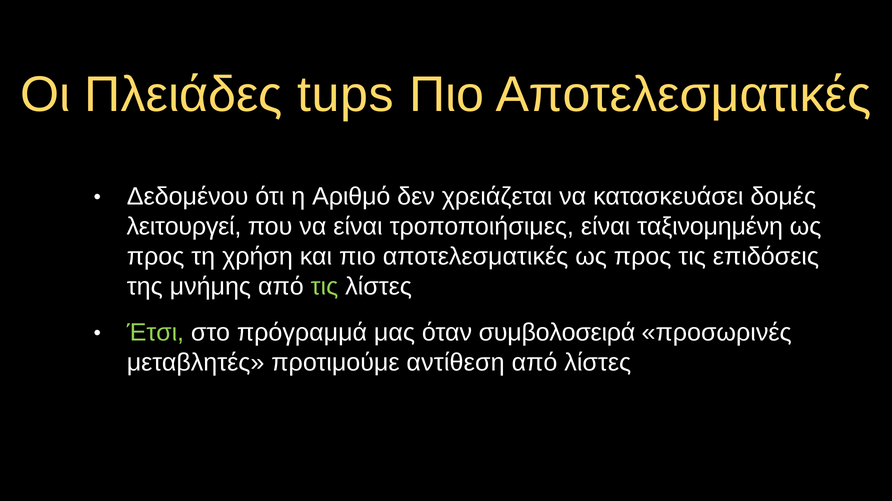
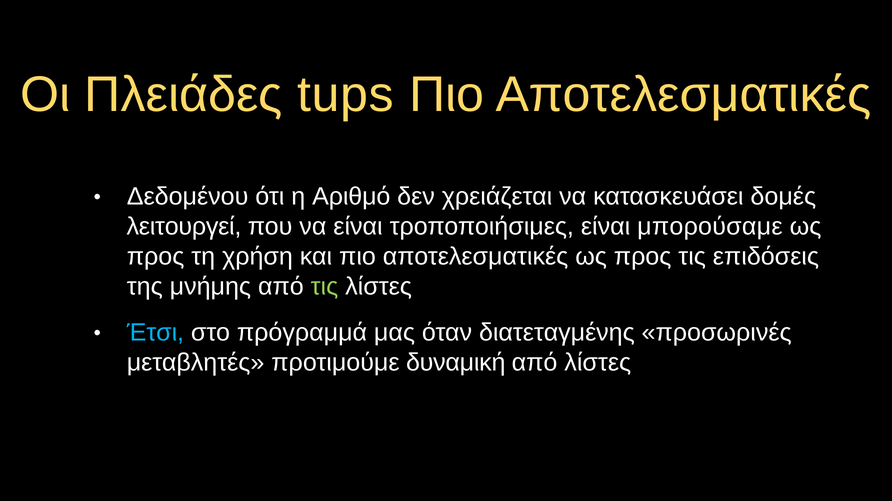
ταξινομημένη: ταξινομημένη -> μπορούσαμε
Έτσι colour: light green -> light blue
συμβολοσειρά: συμβολοσειρά -> διατεταγμένης
αντίθεση: αντίθεση -> δυναμική
